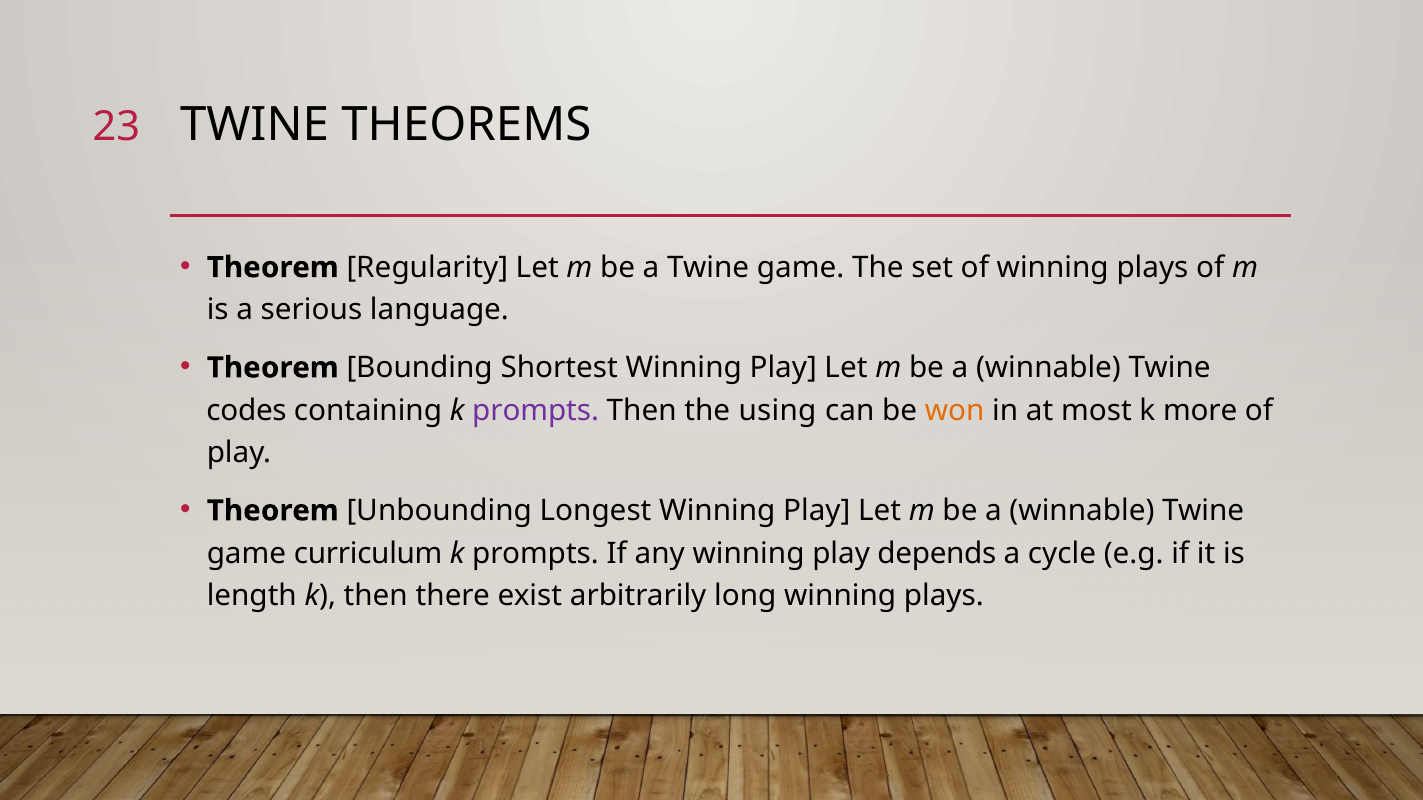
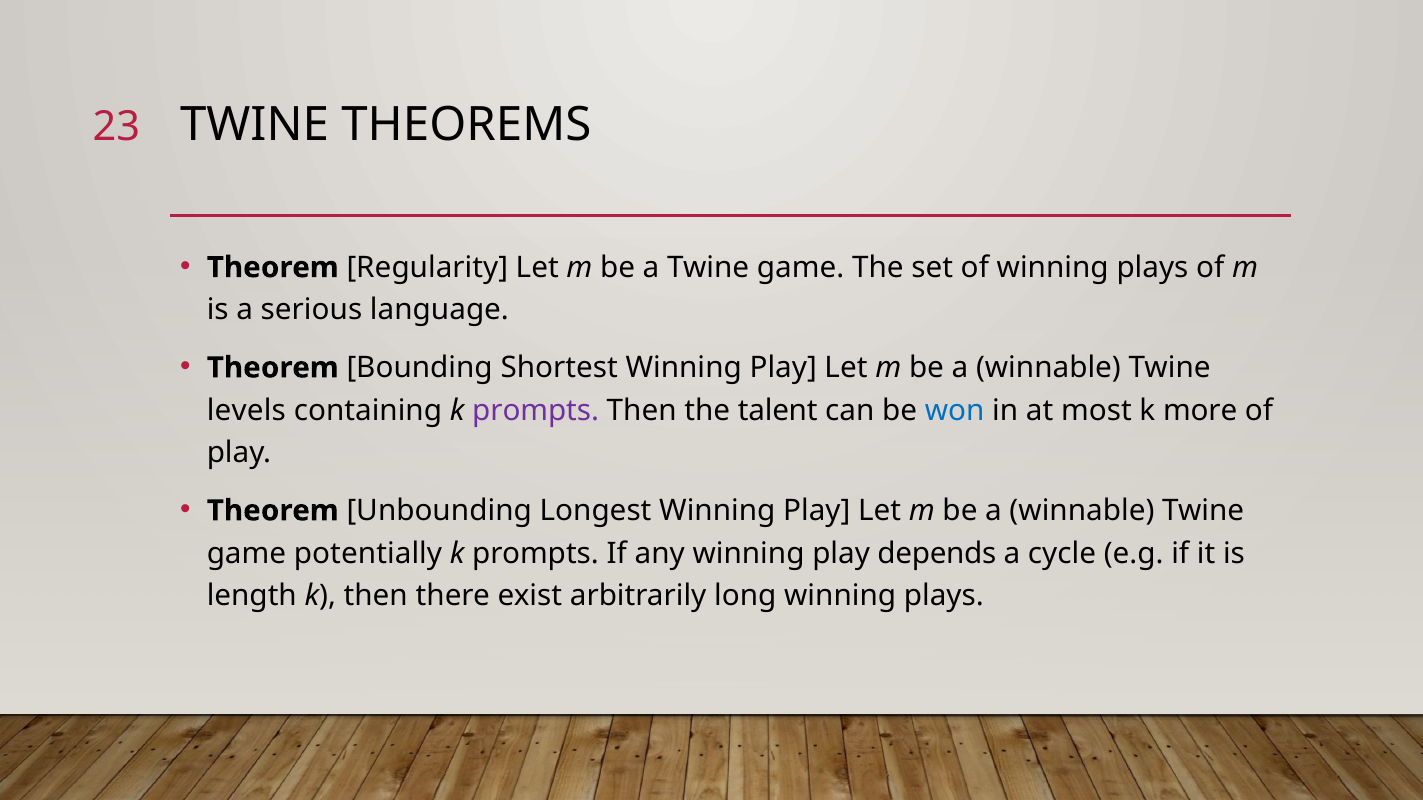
codes: codes -> levels
using: using -> talent
won colour: orange -> blue
curriculum: curriculum -> potentially
